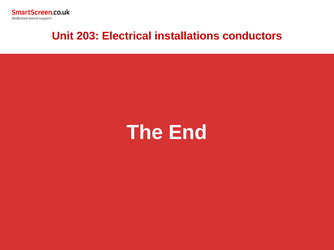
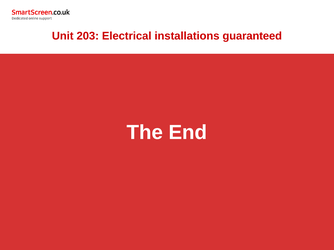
conductors: conductors -> guaranteed
